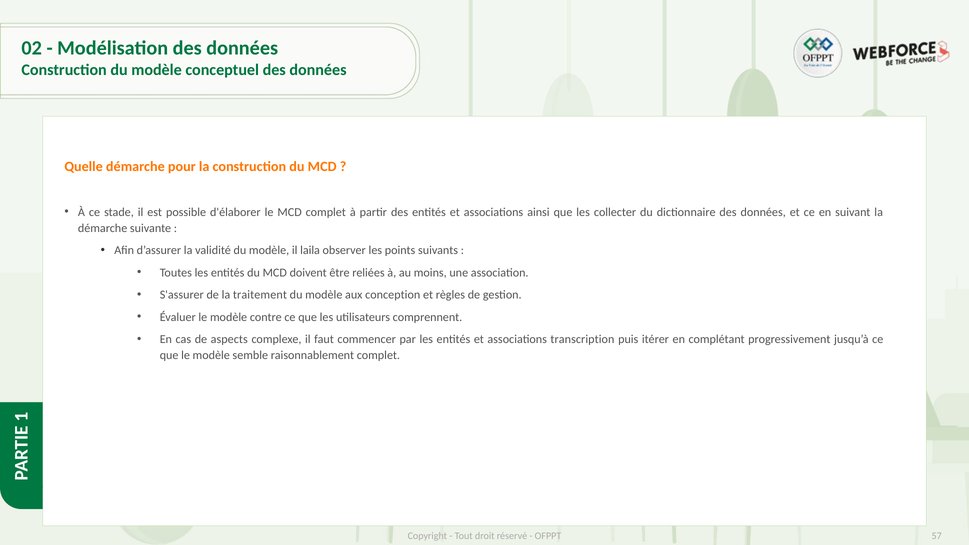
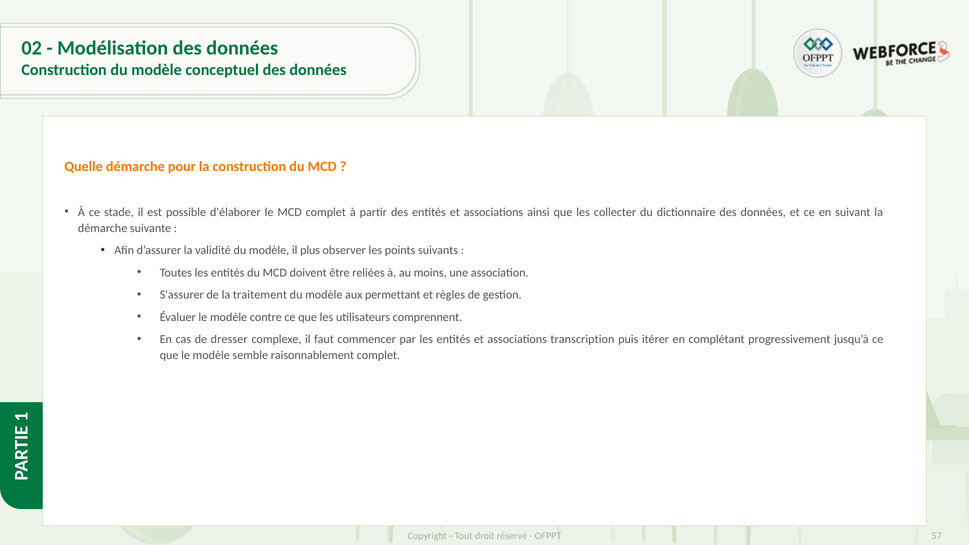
laila: laila -> plus
conception: conception -> permettant
aspects: aspects -> dresser
